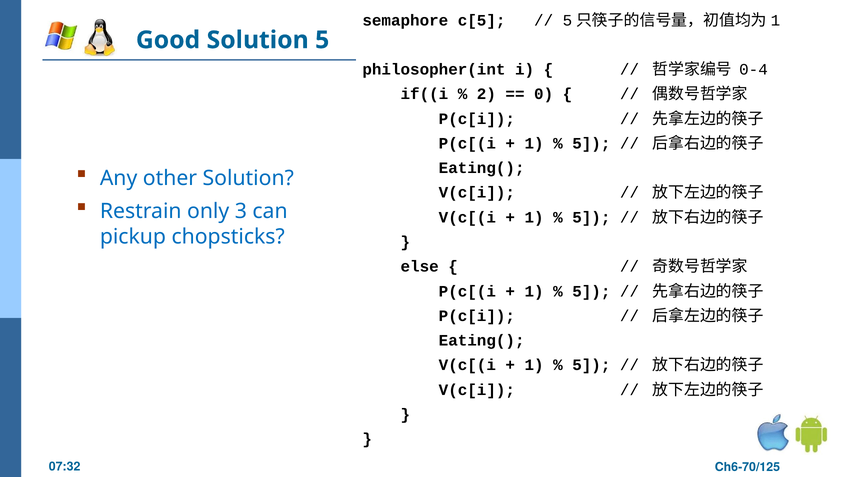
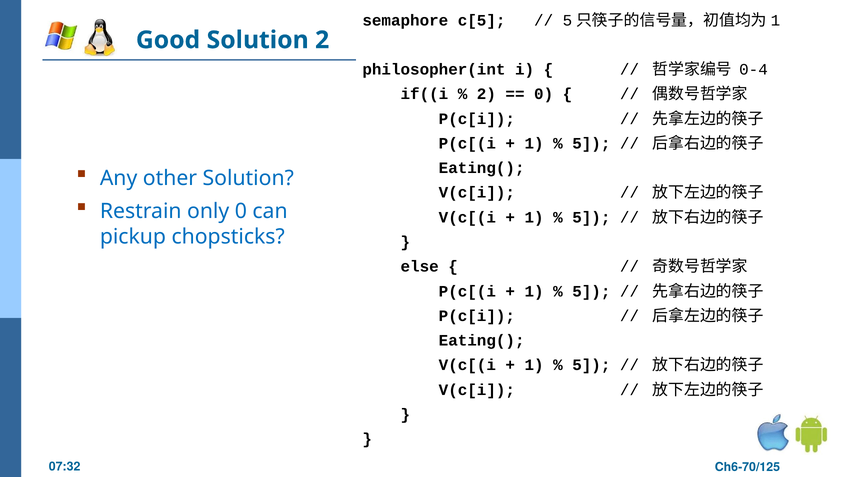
Solution 5: 5 -> 2
only 3: 3 -> 0
